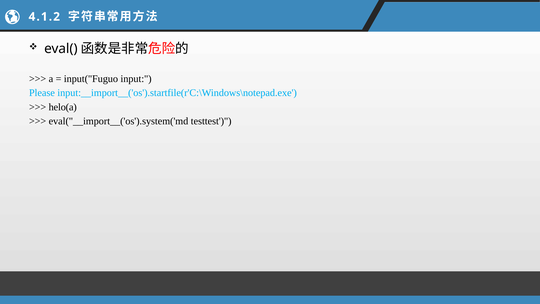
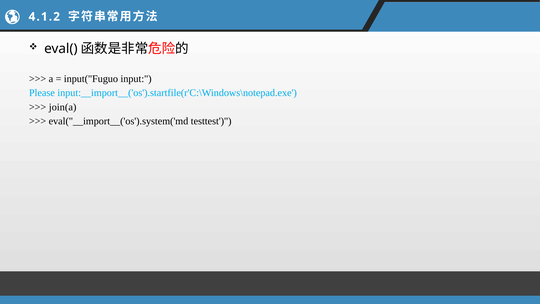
helo(a: helo(a -> join(a
